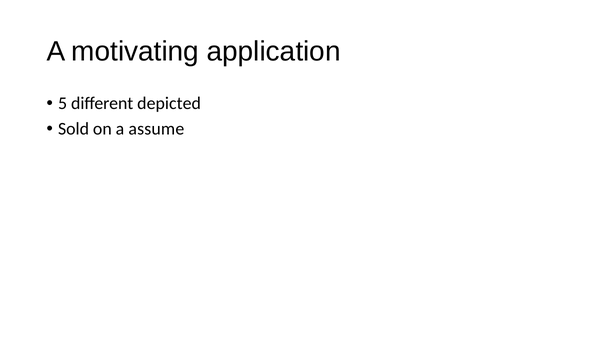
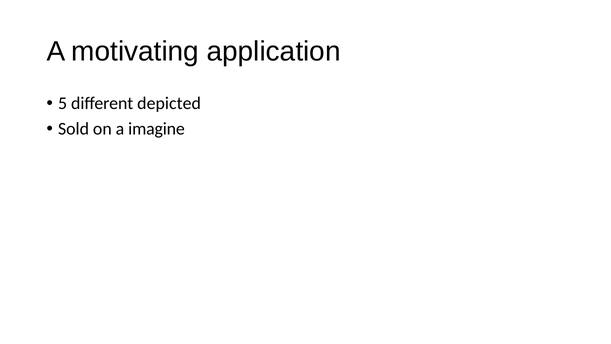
assume: assume -> imagine
